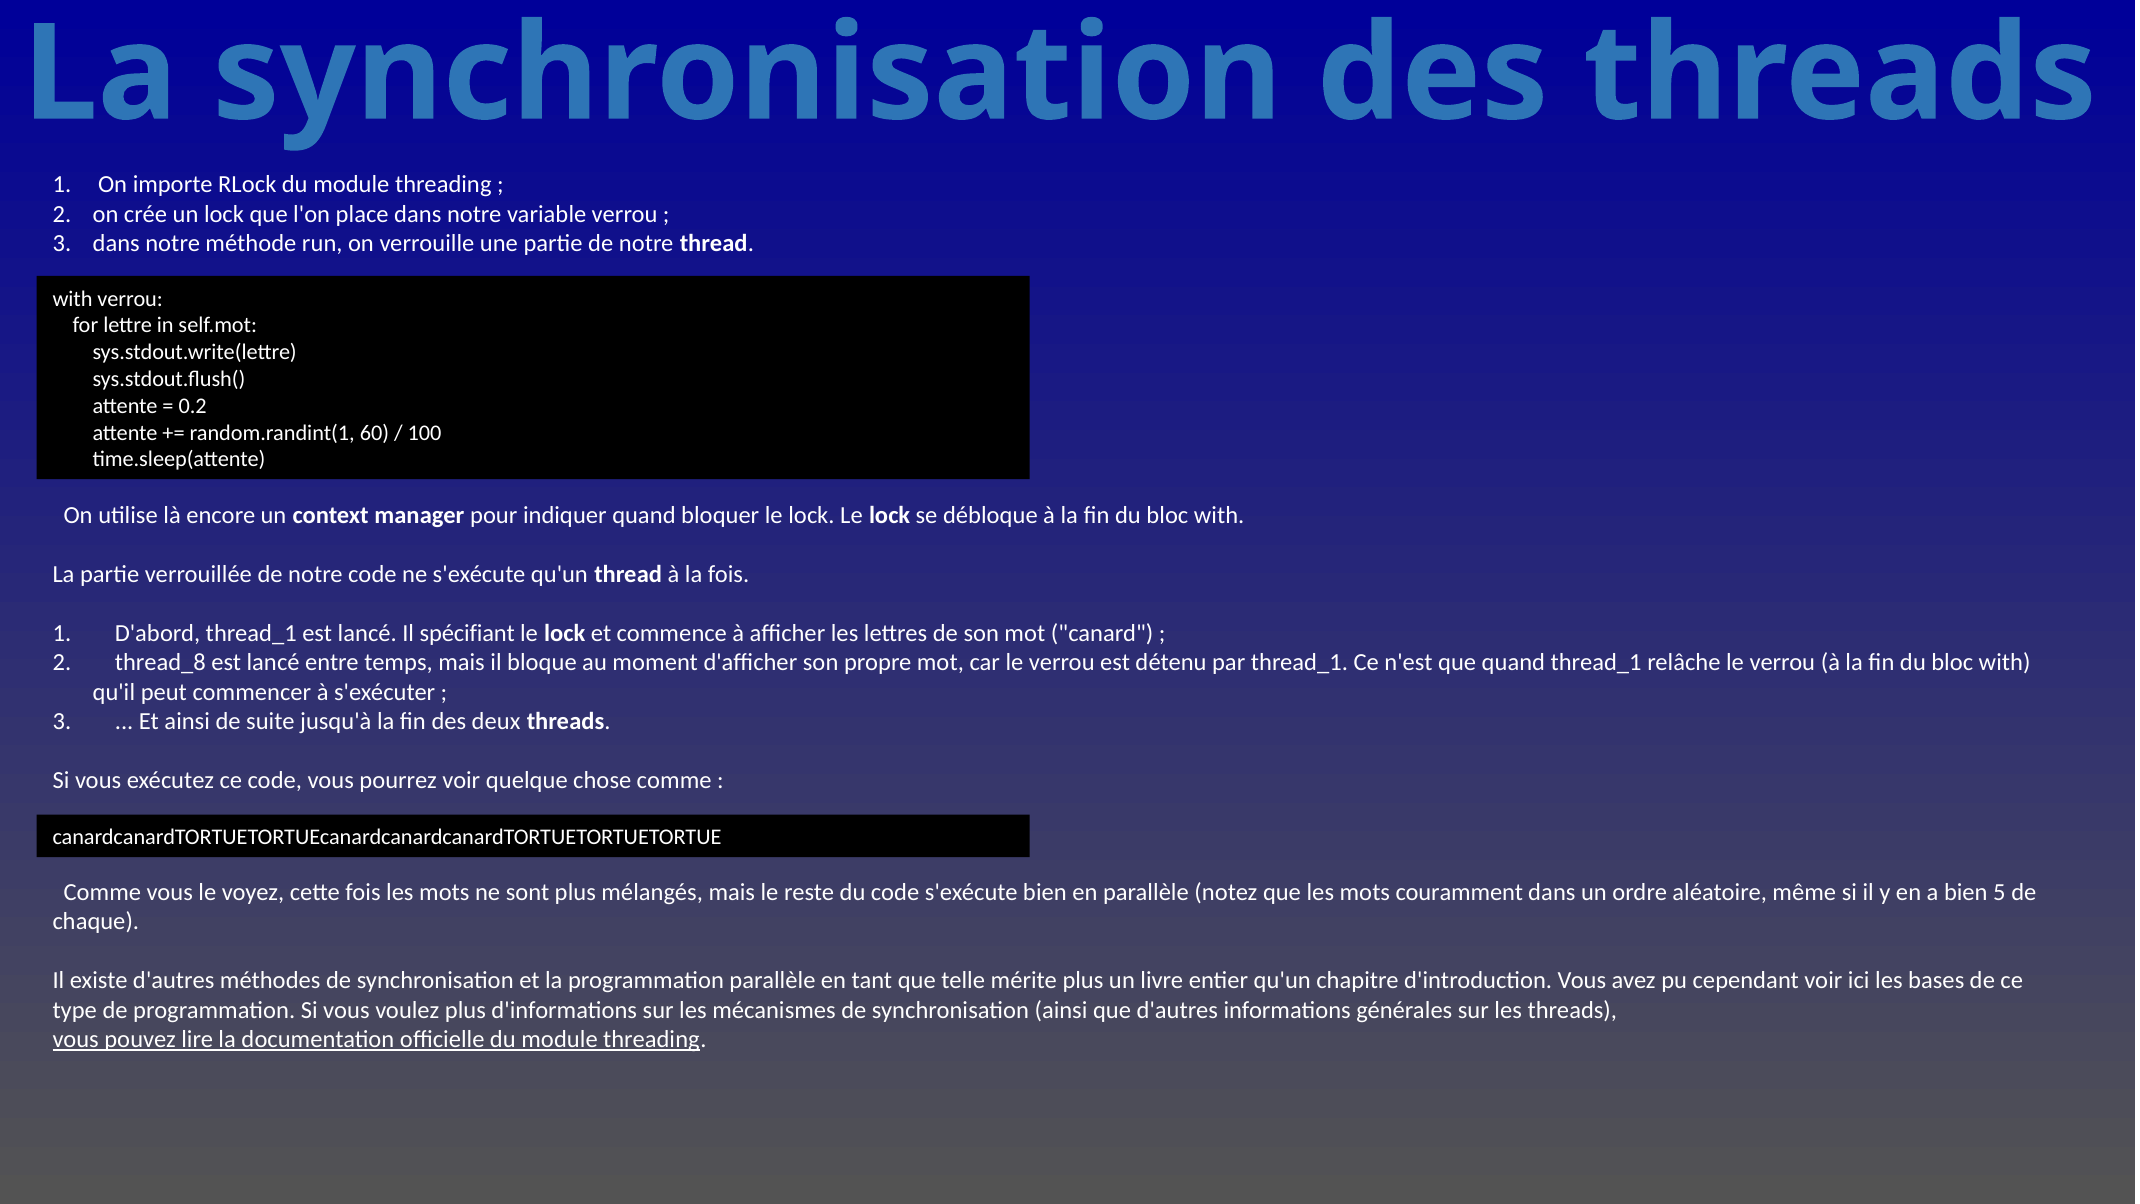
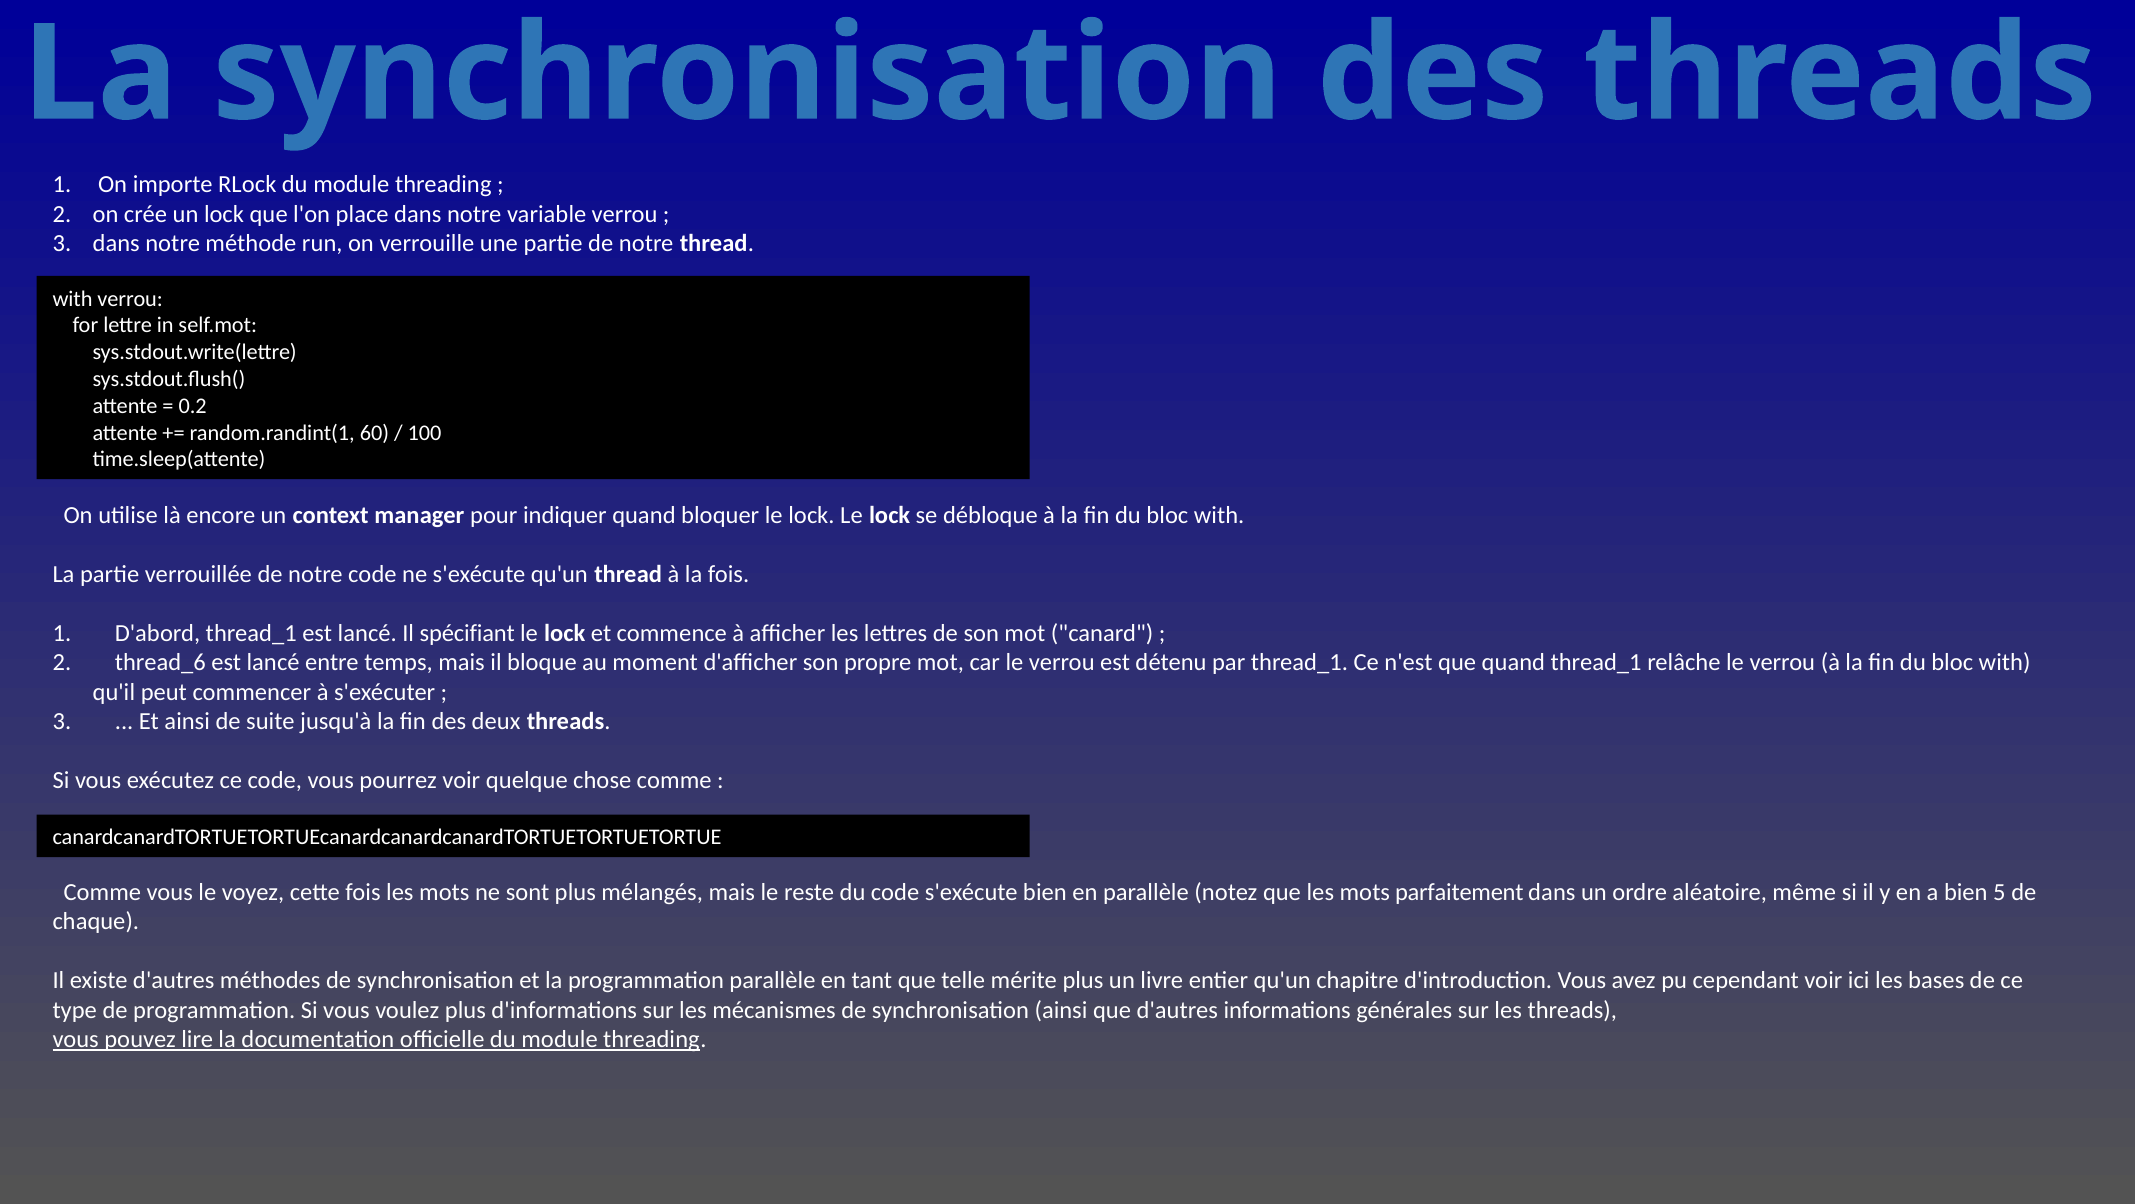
thread_8: thread_8 -> thread_6
couramment: couramment -> parfaitement
